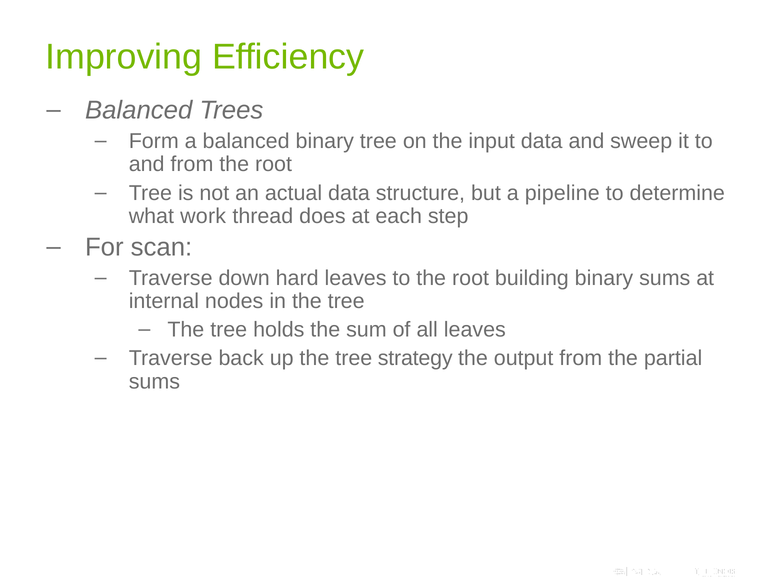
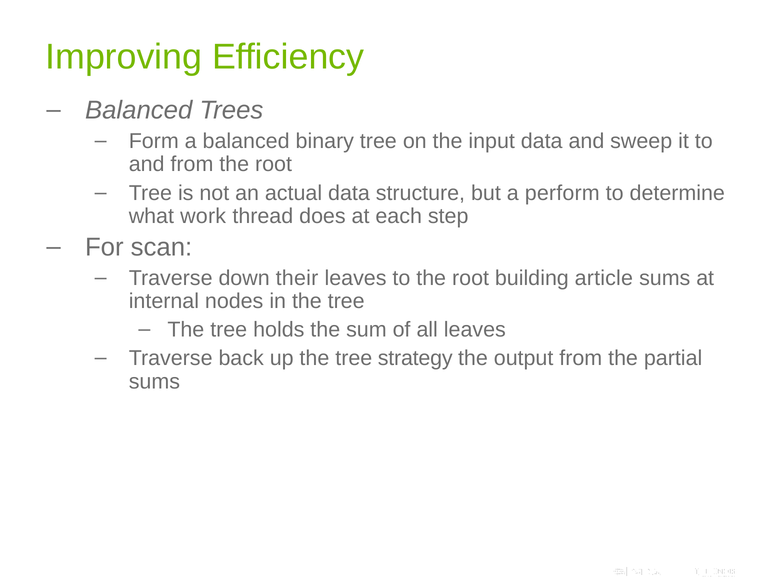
pipeline: pipeline -> perform
hard: hard -> their
building binary: binary -> article
